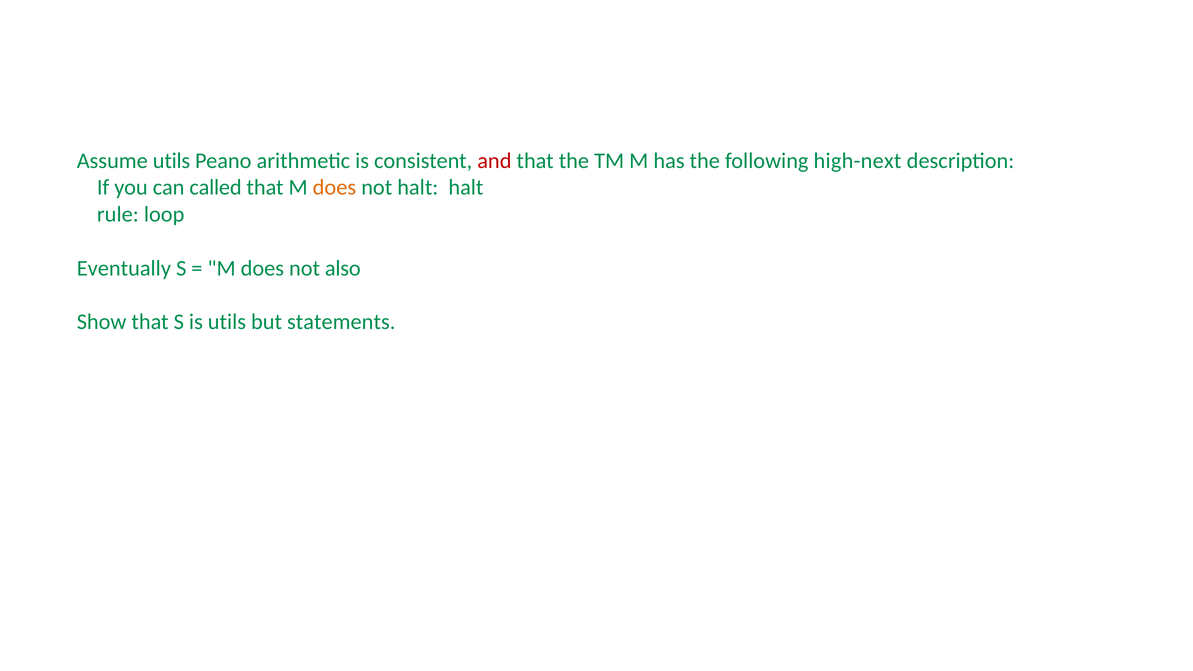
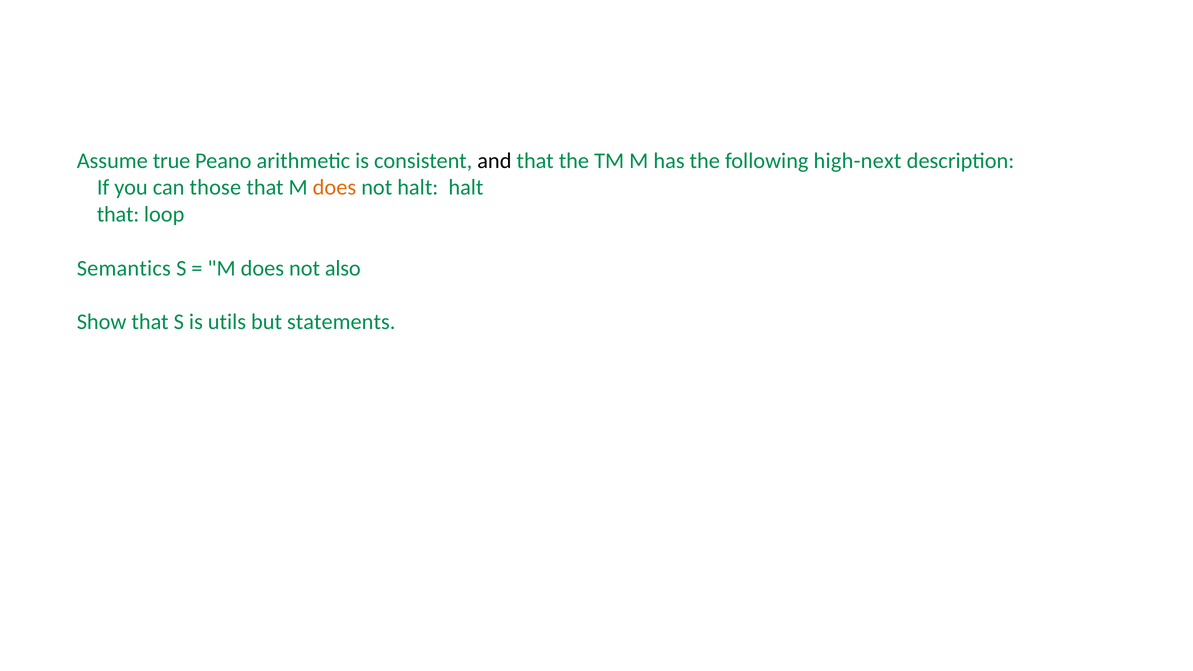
Assume utils: utils -> true
and colour: red -> black
called: called -> those
rule at (118, 214): rule -> that
Eventually: Eventually -> Semantics
